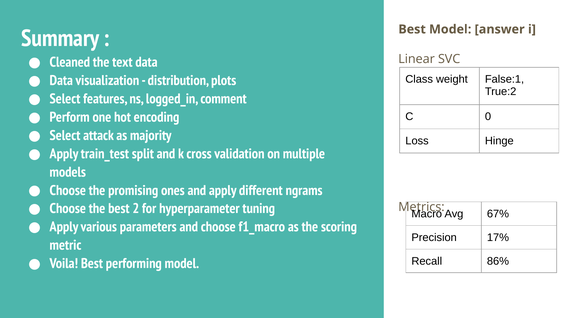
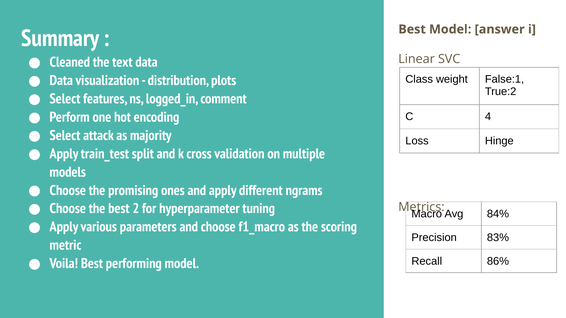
0: 0 -> 4
67%: 67% -> 84%
17%: 17% -> 83%
